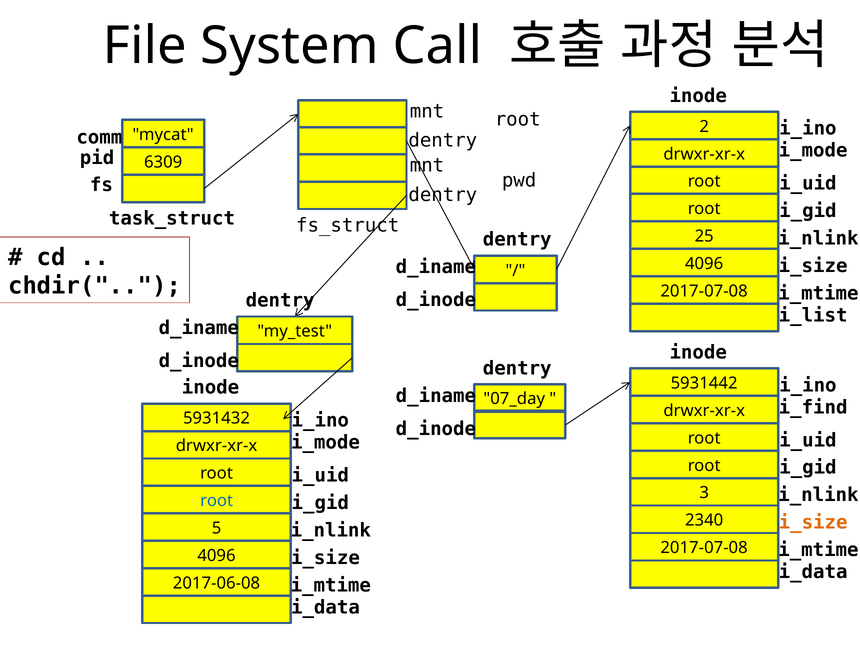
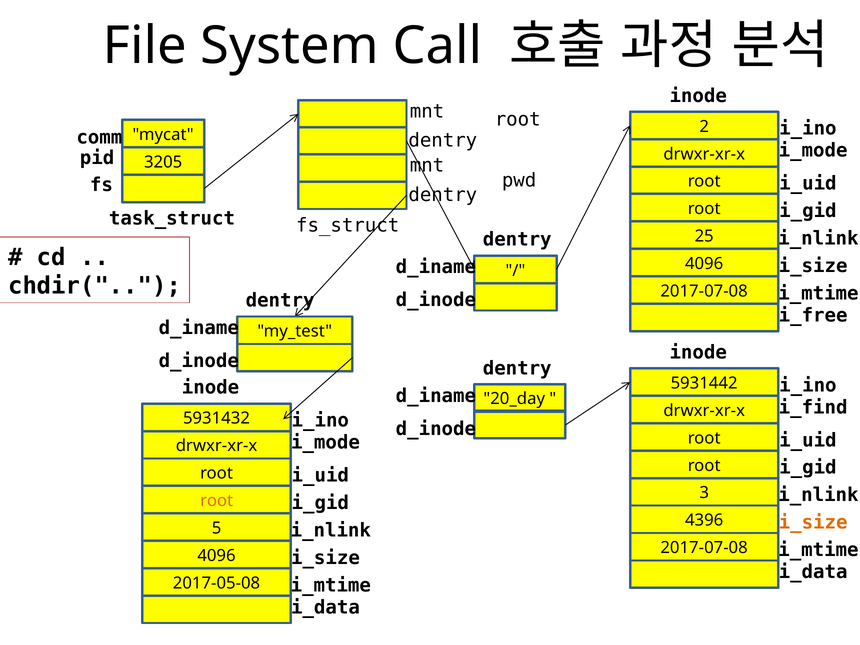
6309: 6309 -> 3205
i_list: i_list -> i_free
07_day: 07_day -> 20_day
root at (217, 501) colour: blue -> orange
2340: 2340 -> 4396
2017-06-08: 2017-06-08 -> 2017-05-08
